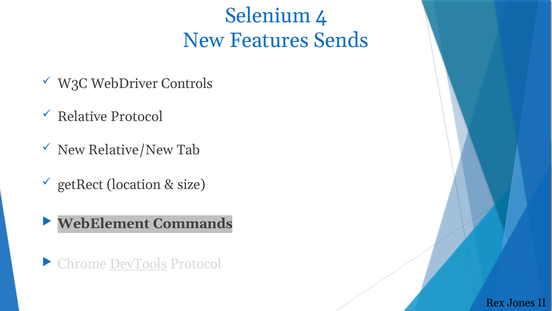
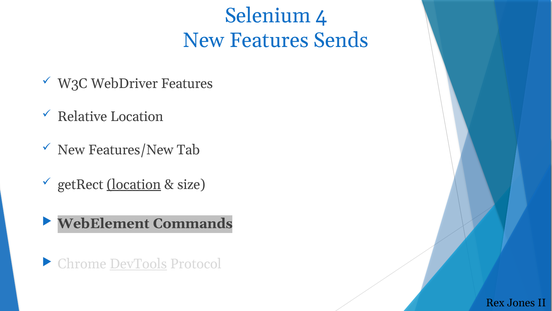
WebDriver Controls: Controls -> Features
Relative Protocol: Protocol -> Location
Relative/New: Relative/New -> Features/New
location at (134, 184) underline: none -> present
